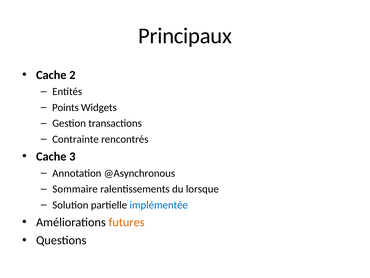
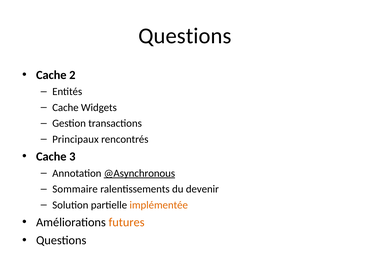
Principaux at (185, 36): Principaux -> Questions
Points at (65, 107): Points -> Cache
Contrainte: Contrainte -> Principaux
@Asynchronous underline: none -> present
lorsque: lorsque -> devenir
implémentée colour: blue -> orange
